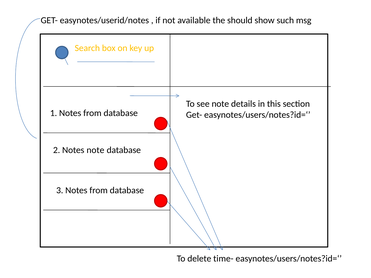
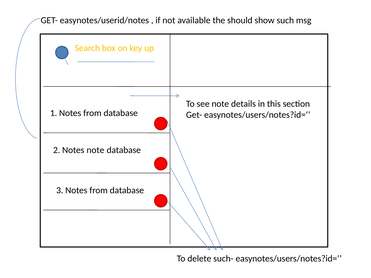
time-: time- -> such-
